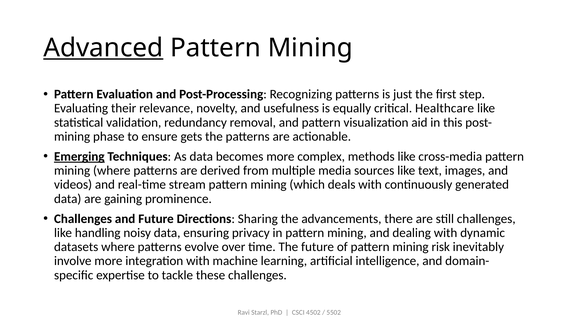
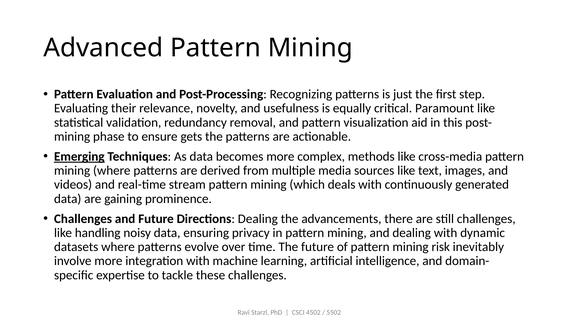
Advanced underline: present -> none
Healthcare: Healthcare -> Paramount
Directions Sharing: Sharing -> Dealing
